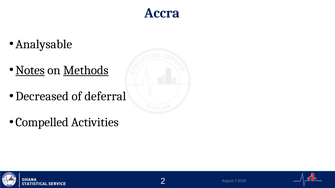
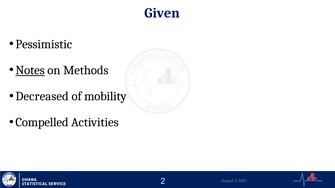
Accra: Accra -> Given
Analysable: Analysable -> Pessimistic
Methods underline: present -> none
deferral: deferral -> mobility
